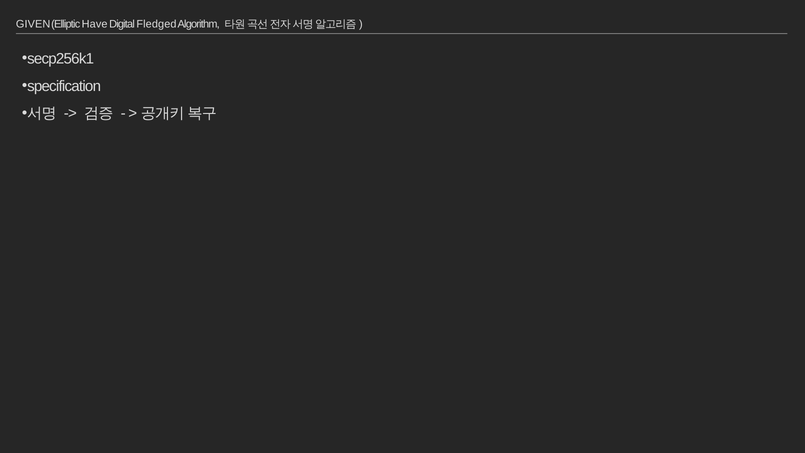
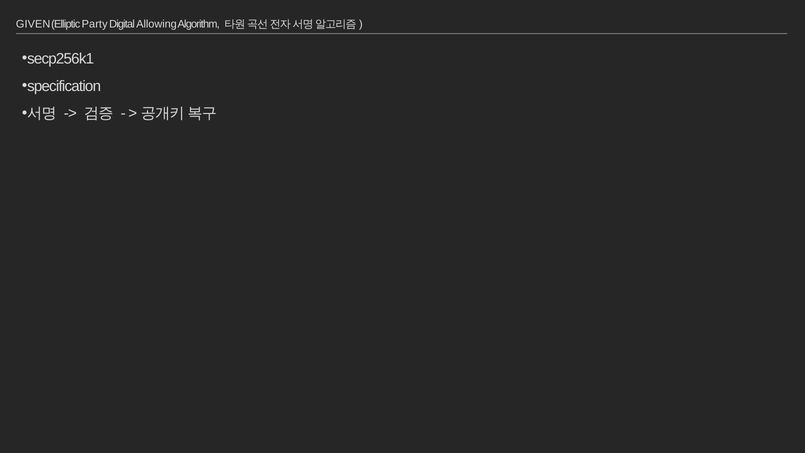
Have: Have -> Party
Fledged: Fledged -> Allowing
